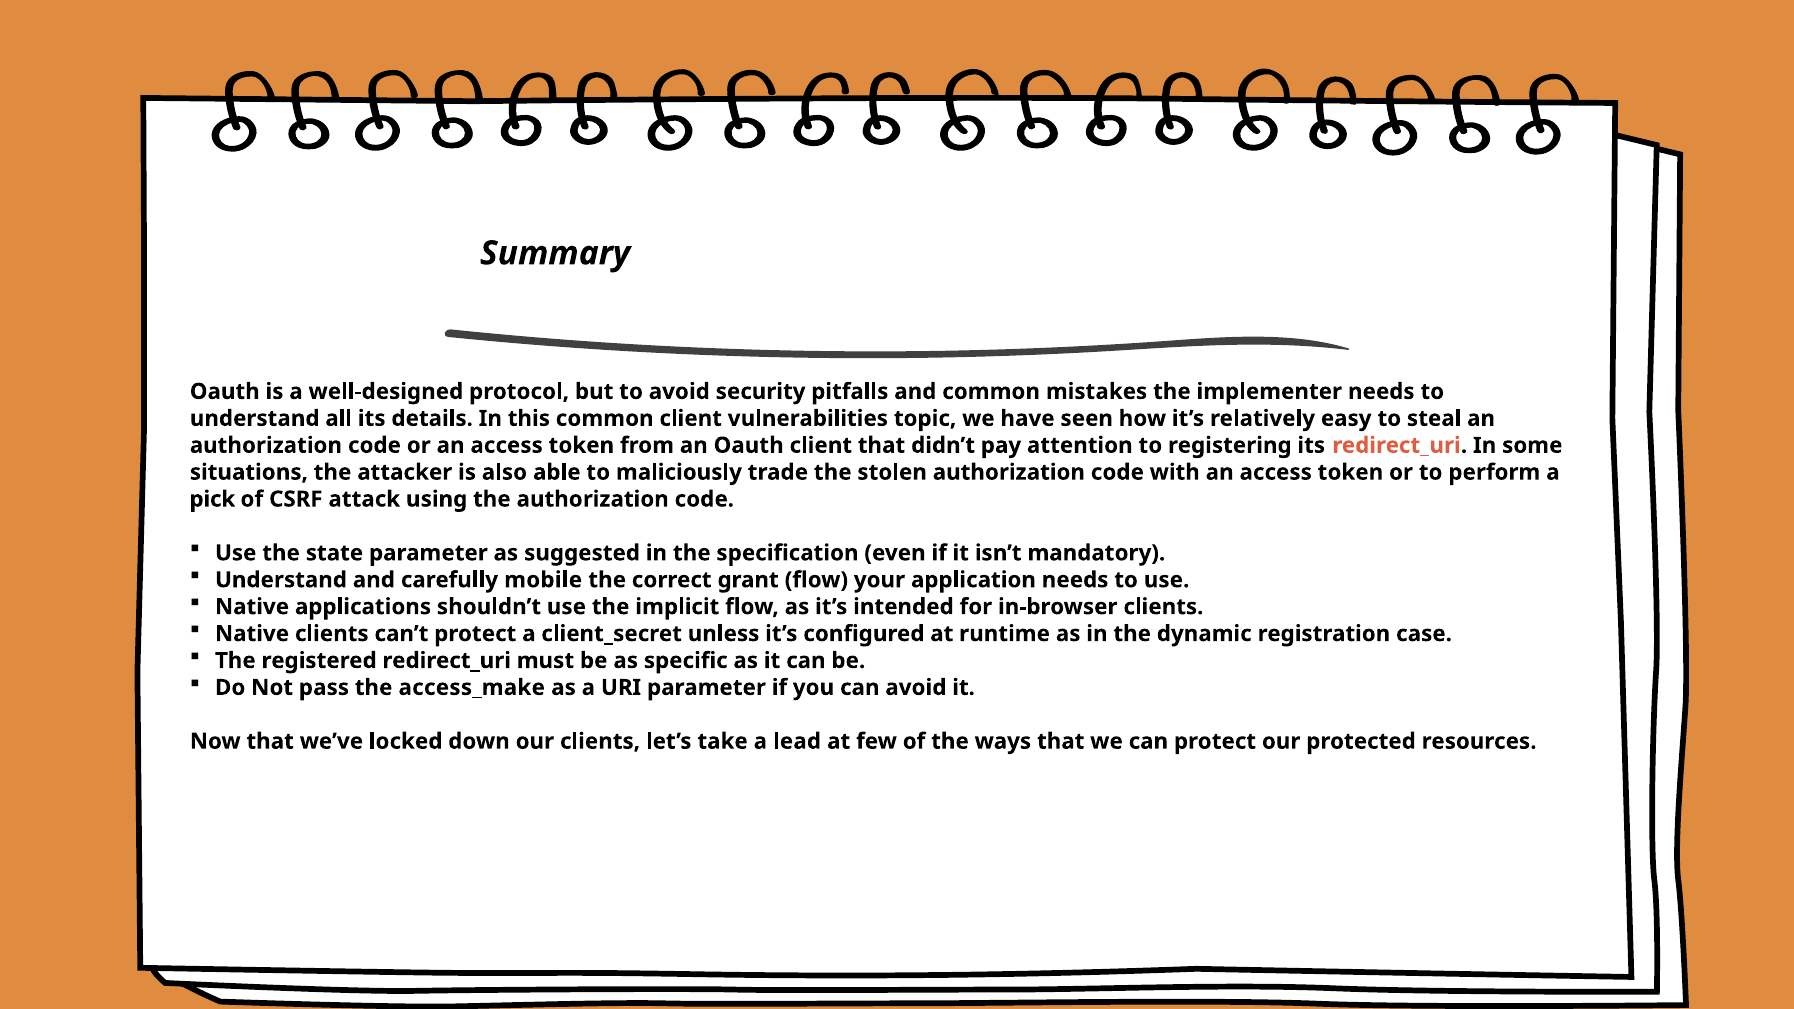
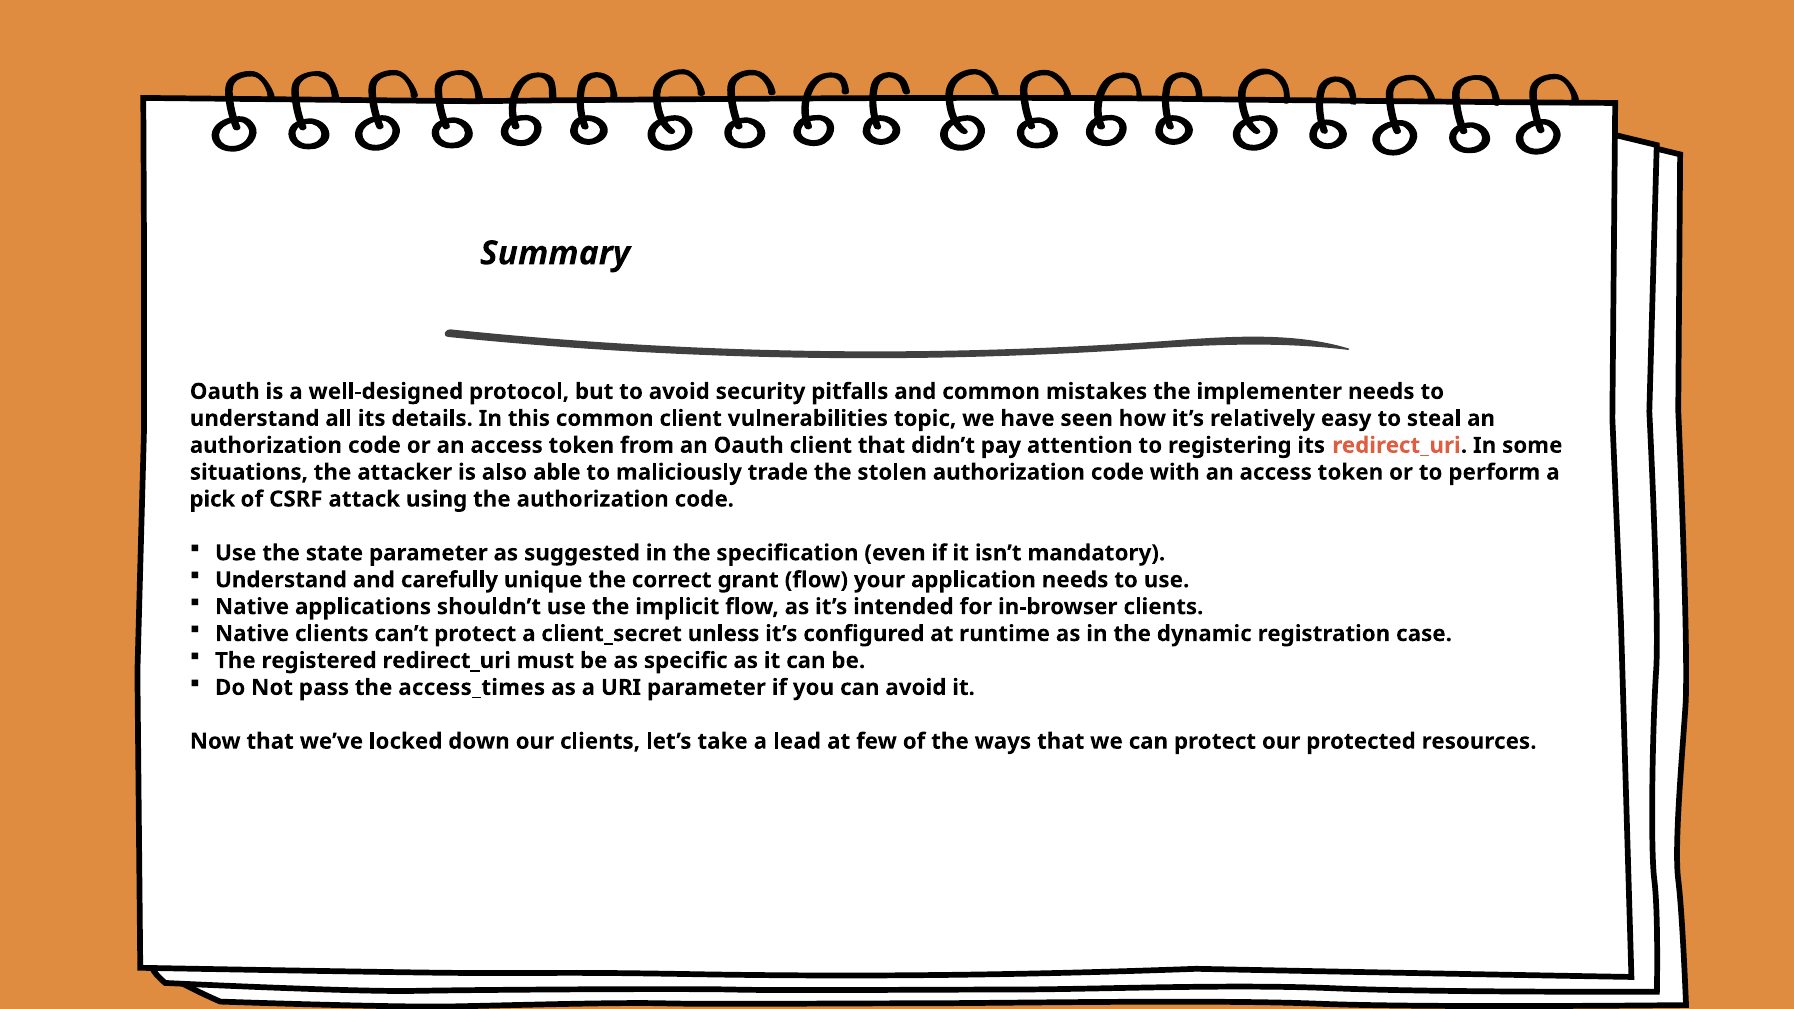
mobile: mobile -> unique
access_make: access_make -> access_times
